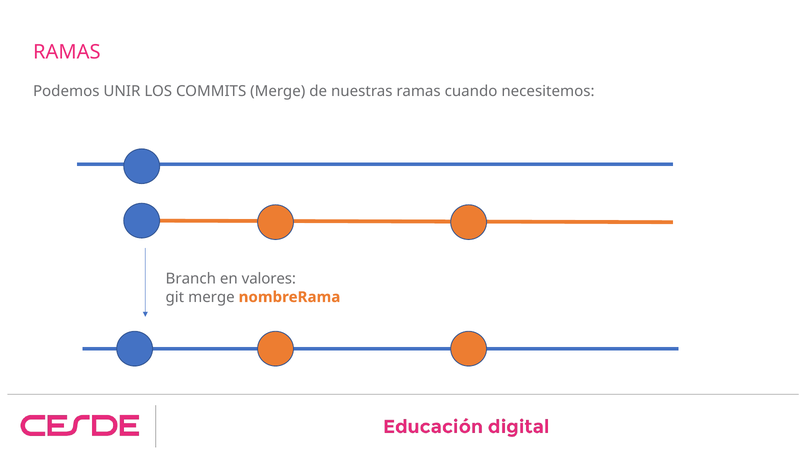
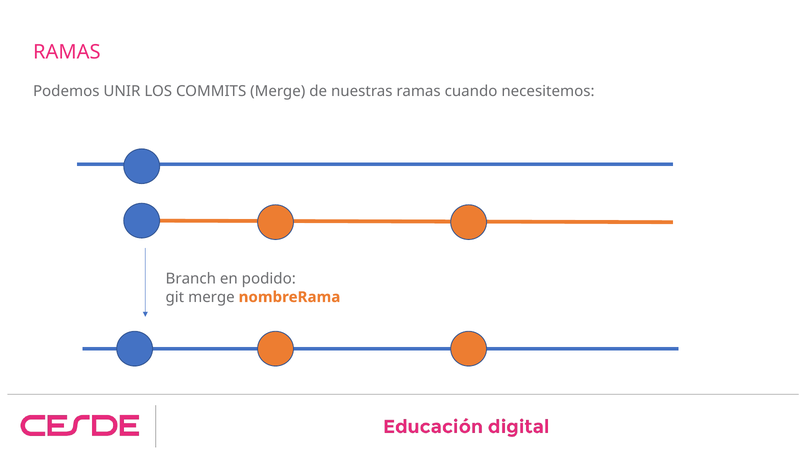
valores: valores -> podido
